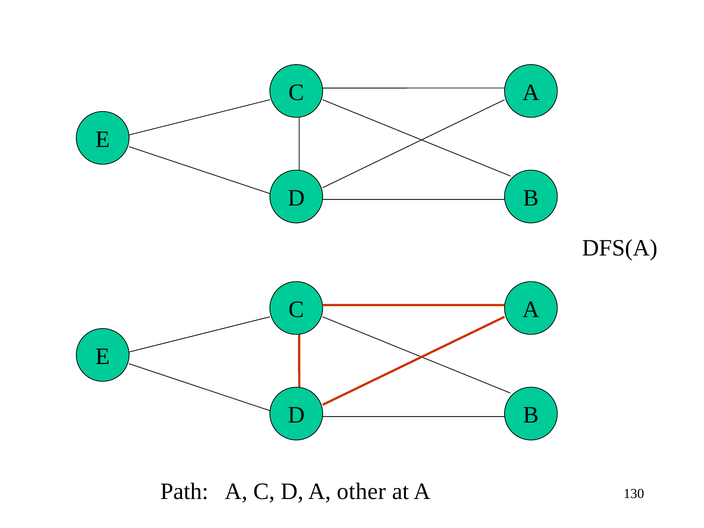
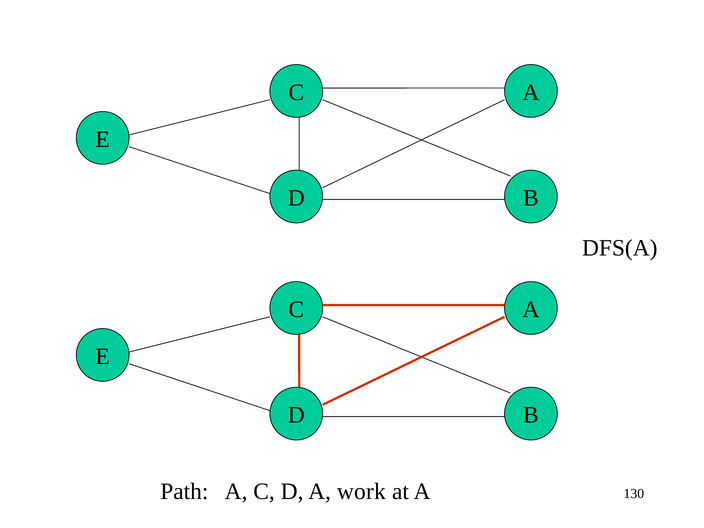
other: other -> work
